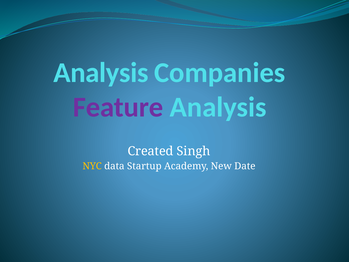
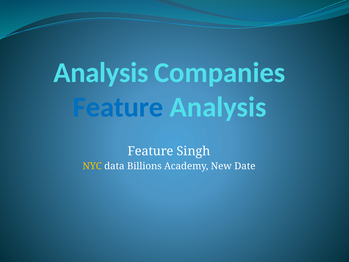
Feature at (118, 107) colour: purple -> blue
Created at (151, 151): Created -> Feature
Startup: Startup -> Billions
